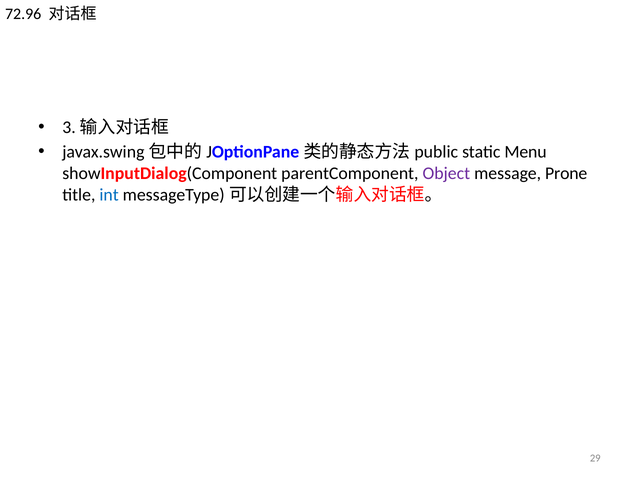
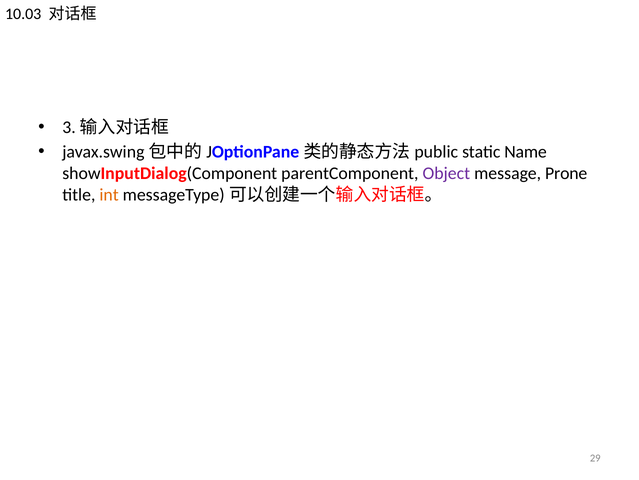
72.96: 72.96 -> 10.03
Menu: Menu -> Name
int colour: blue -> orange
